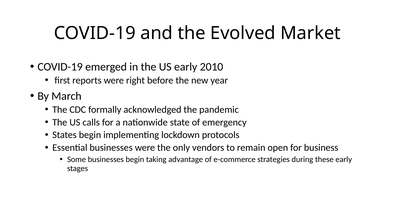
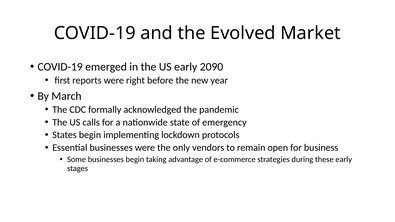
2010: 2010 -> 2090
